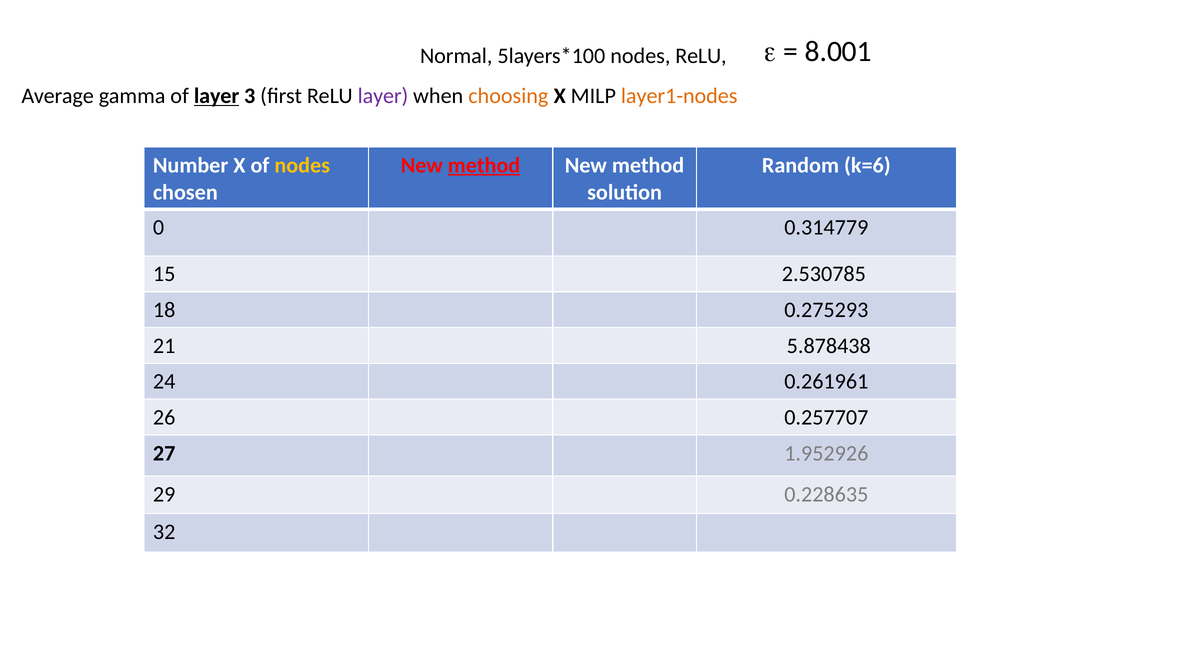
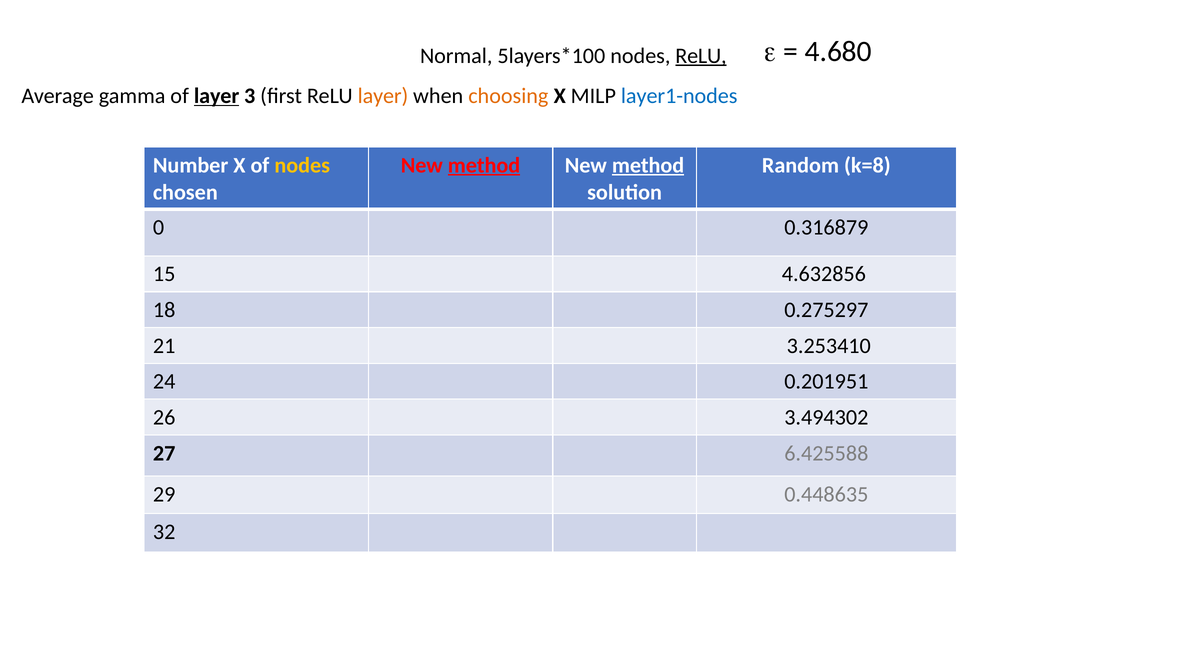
8.001: 8.001 -> 4.680
ReLU at (701, 56) underline: none -> present
layer at (383, 96) colour: purple -> orange
layer1-nodes colour: orange -> blue
method at (648, 165) underline: none -> present
k=6: k=6 -> k=8
0.314779: 0.314779 -> 0.316879
2.530785: 2.530785 -> 4.632856
0.275293: 0.275293 -> 0.275297
5.878438: 5.878438 -> 3.253410
0.261961: 0.261961 -> 0.201951
0.257707: 0.257707 -> 3.494302
1.952926: 1.952926 -> 6.425588
0.228635: 0.228635 -> 0.448635
